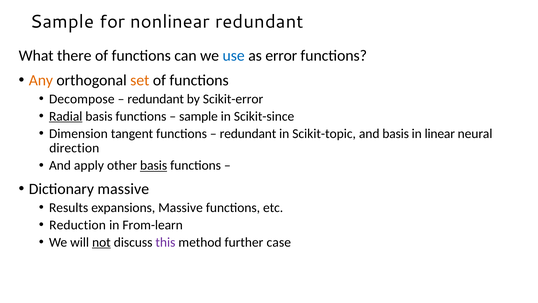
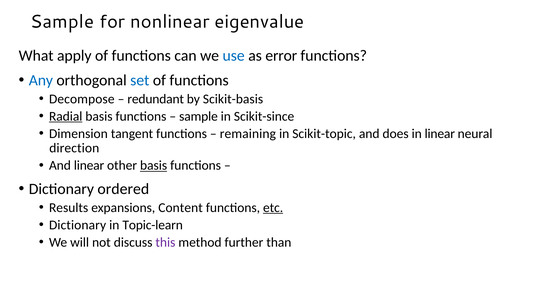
nonlinear redundant: redundant -> eigenvalue
there: there -> apply
Any colour: orange -> blue
set colour: orange -> blue
Scikit-error: Scikit-error -> Scikit-basis
redundant at (248, 133): redundant -> remaining
and basis: basis -> does
And apply: apply -> linear
Dictionary massive: massive -> ordered
expansions Massive: Massive -> Content
etc underline: none -> present
Reduction at (78, 225): Reduction -> Dictionary
From-learn: From-learn -> Topic-learn
not underline: present -> none
case: case -> than
